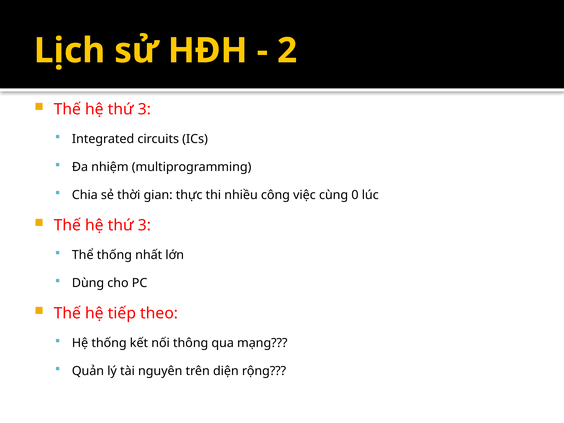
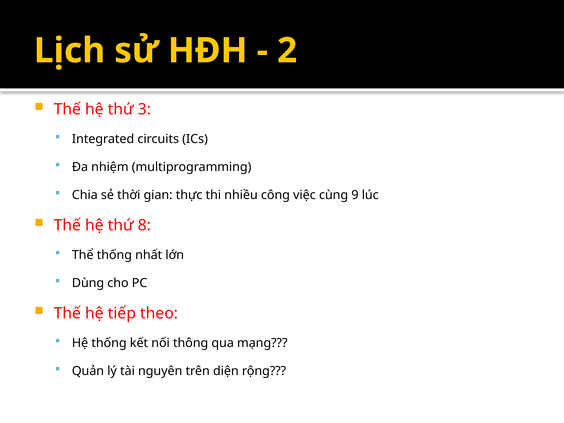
0: 0 -> 9
3 at (144, 225): 3 -> 8
